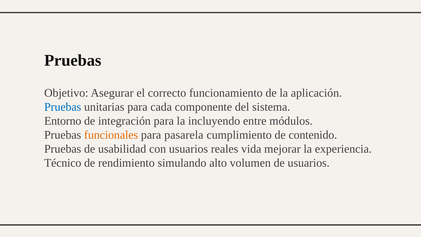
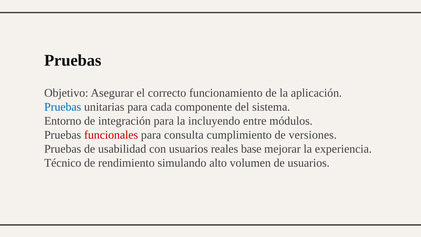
funcionales colour: orange -> red
pasarela: pasarela -> consulta
contenido: contenido -> versiones
vida: vida -> base
